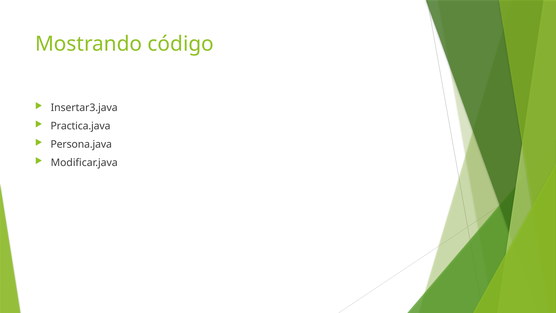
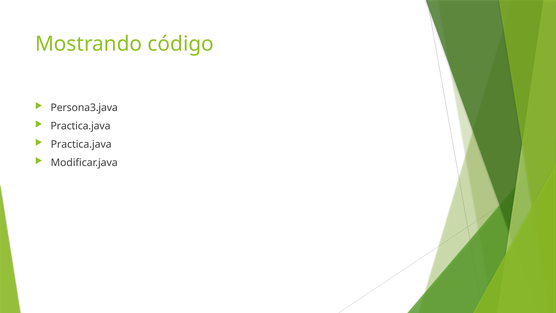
Insertar3.java: Insertar3.java -> Persona3.java
Persona.java at (81, 144): Persona.java -> Practica.java
